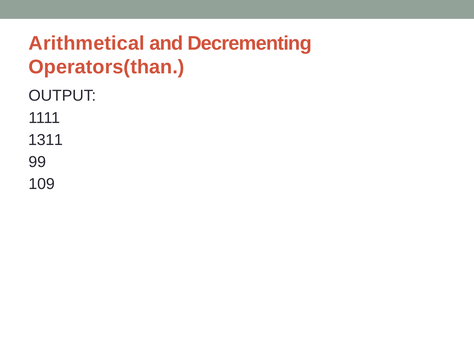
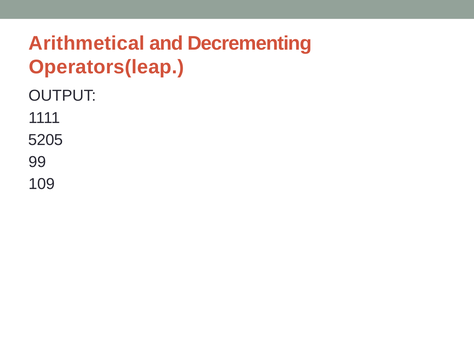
Operators(than: Operators(than -> Operators(leap
1311: 1311 -> 5205
